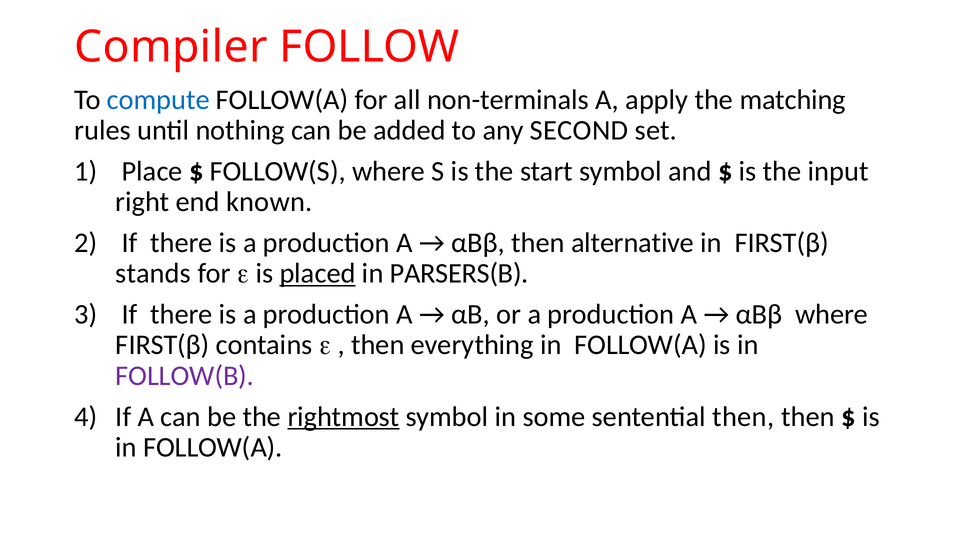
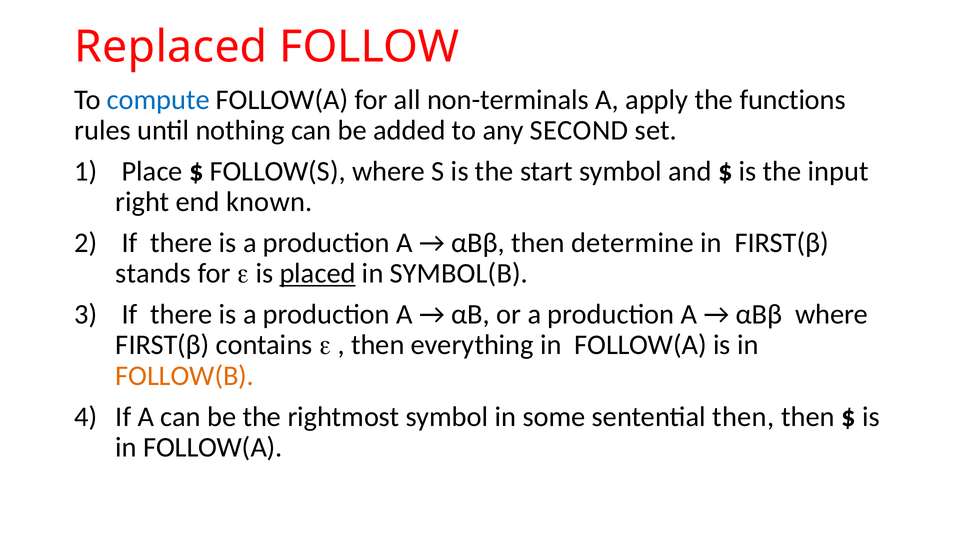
Compiler: Compiler -> Replaced
matching: matching -> functions
alternative: alternative -> determine
PARSERS(B: PARSERS(B -> SYMBOL(B
FOLLOW(B colour: purple -> orange
rightmost underline: present -> none
